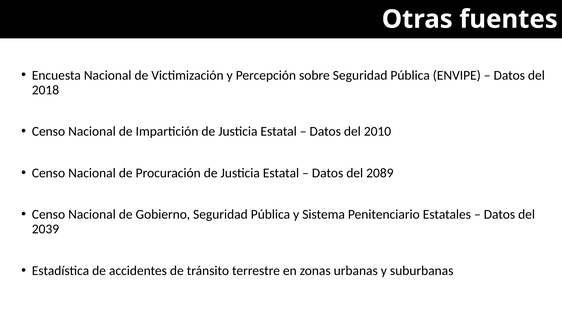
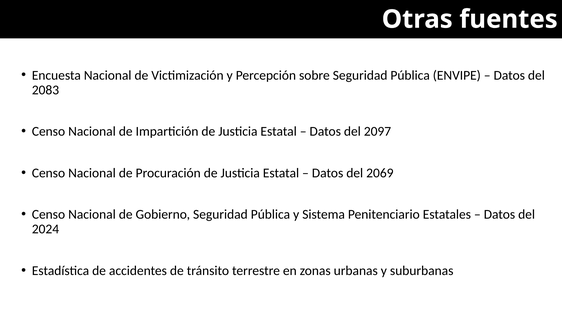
2018: 2018 -> 2083
2010: 2010 -> 2097
2089: 2089 -> 2069
2039: 2039 -> 2024
